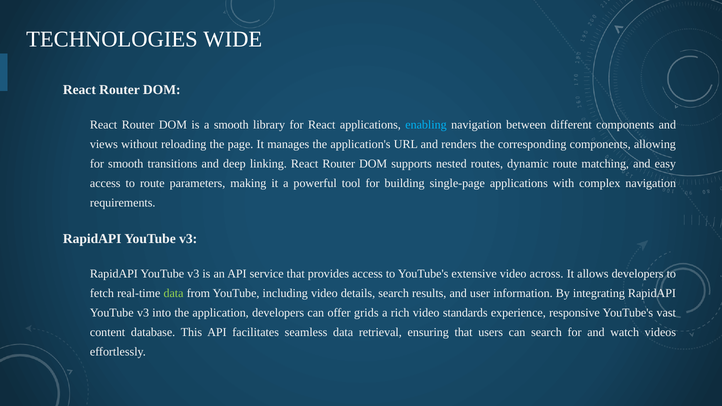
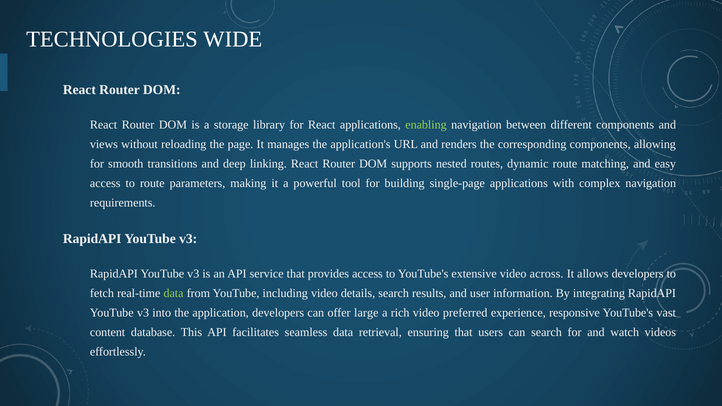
a smooth: smooth -> storage
enabling colour: light blue -> light green
grids: grids -> large
standards: standards -> preferred
